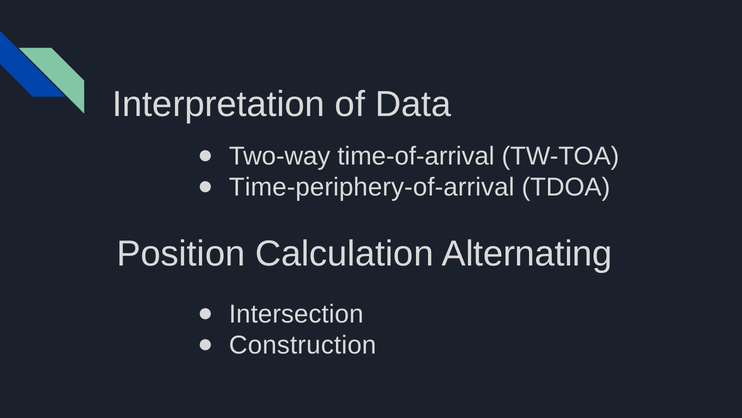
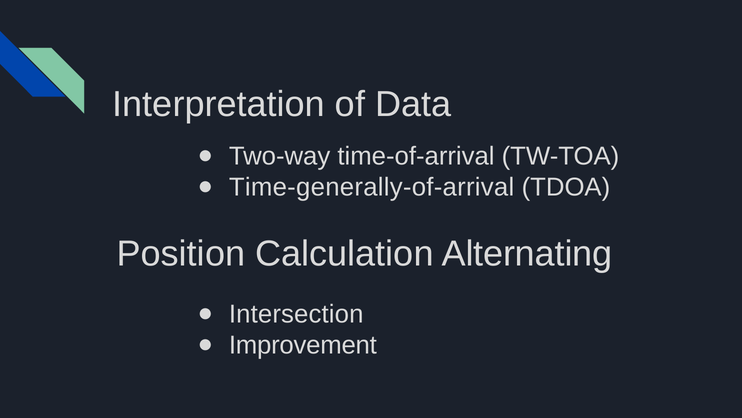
Time-periphery-of-arrival: Time-periphery-of-arrival -> Time-generally-of-arrival
Construction: Construction -> Improvement
